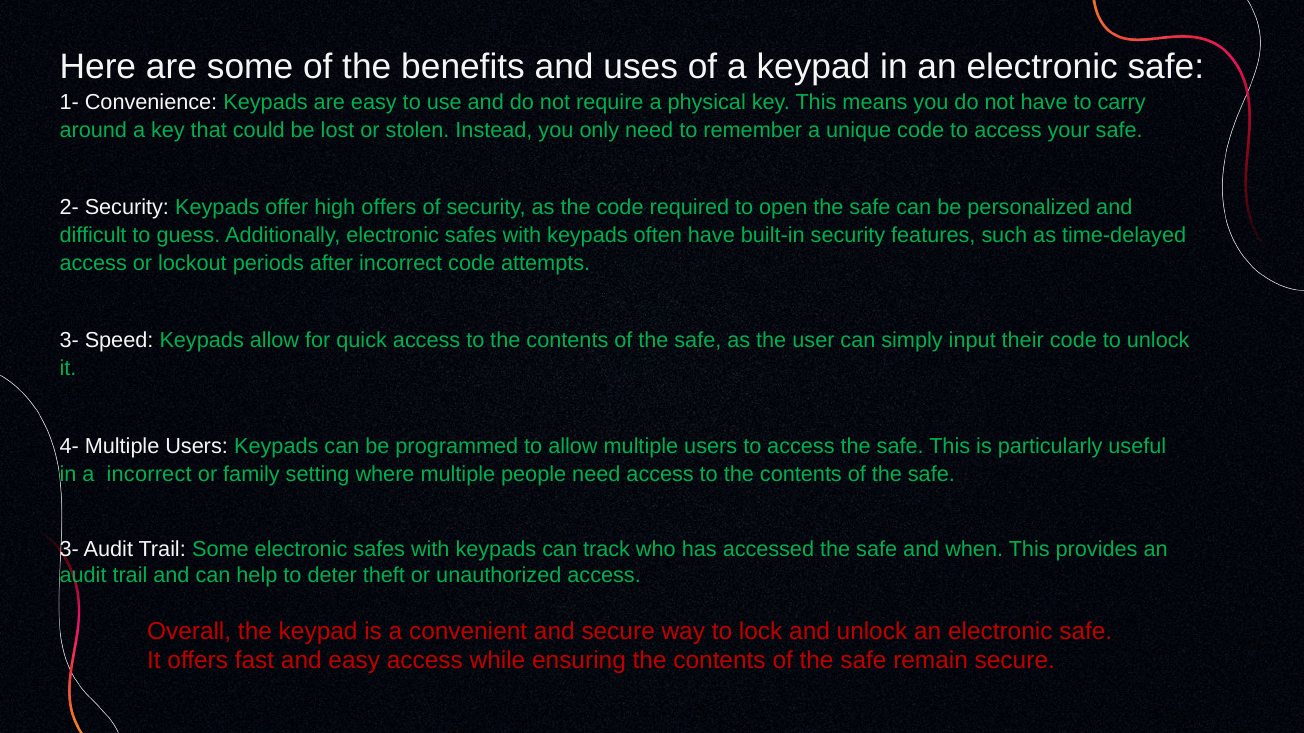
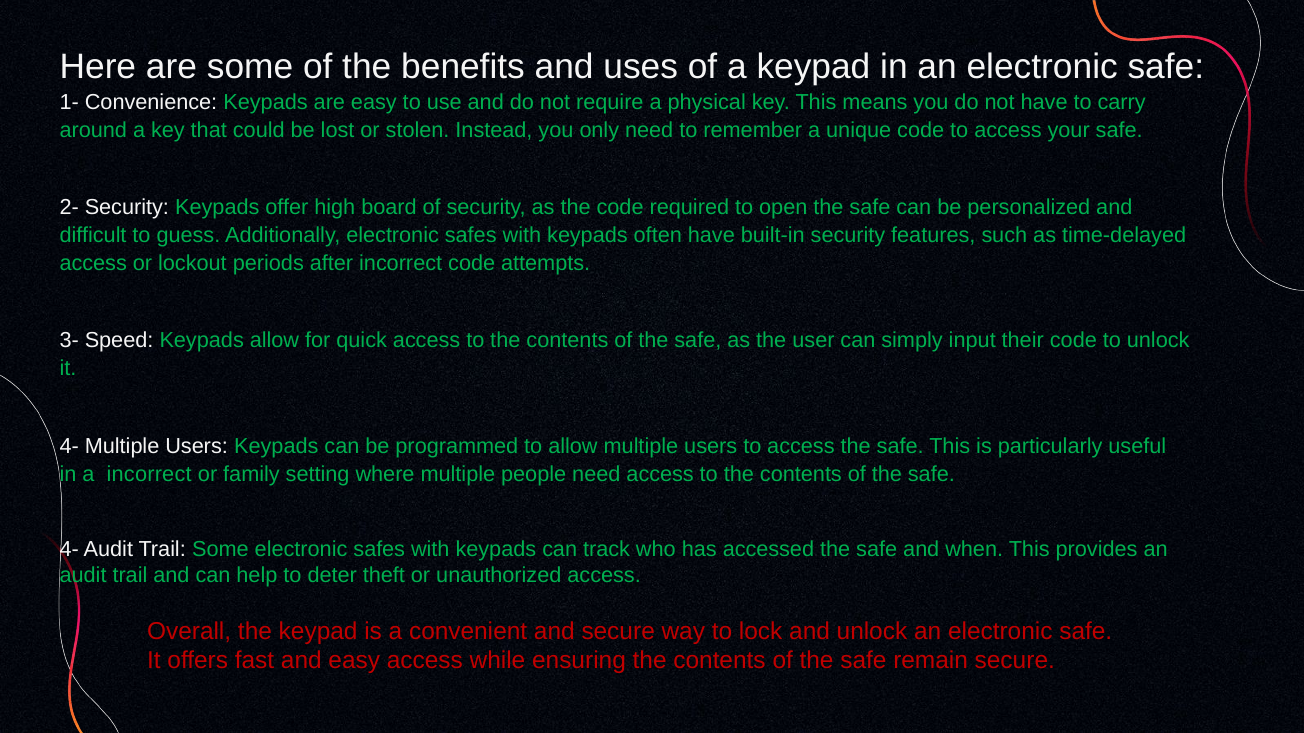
high offers: offers -> board
3- at (69, 550): 3- -> 4-
